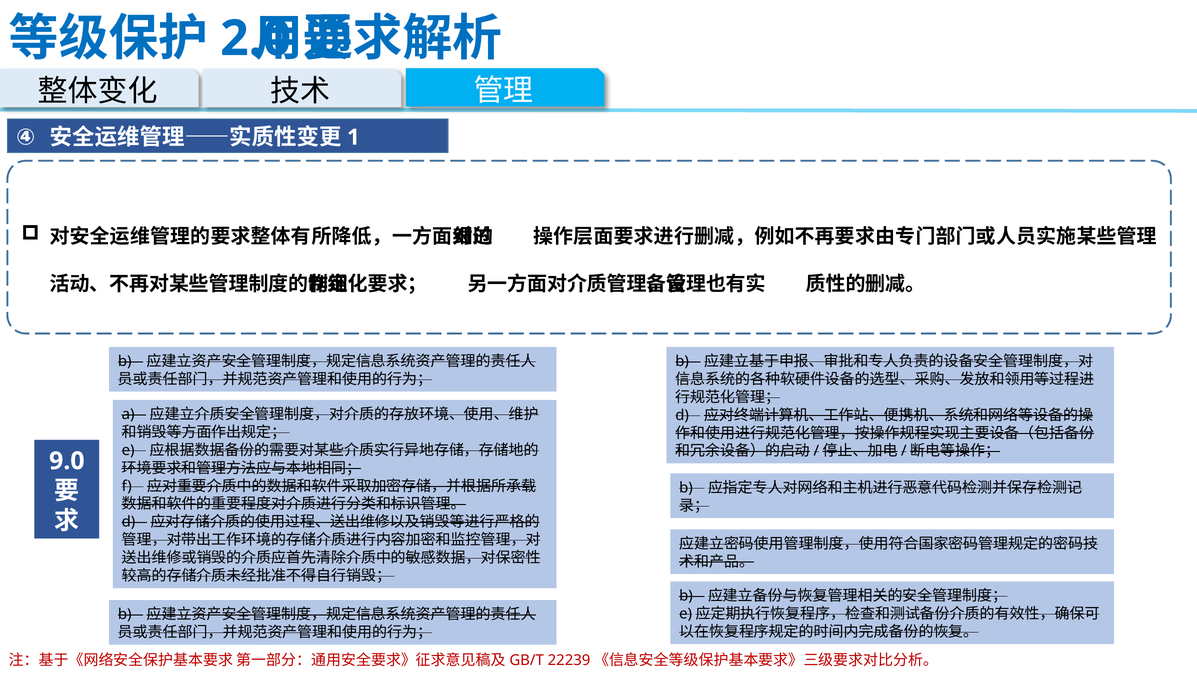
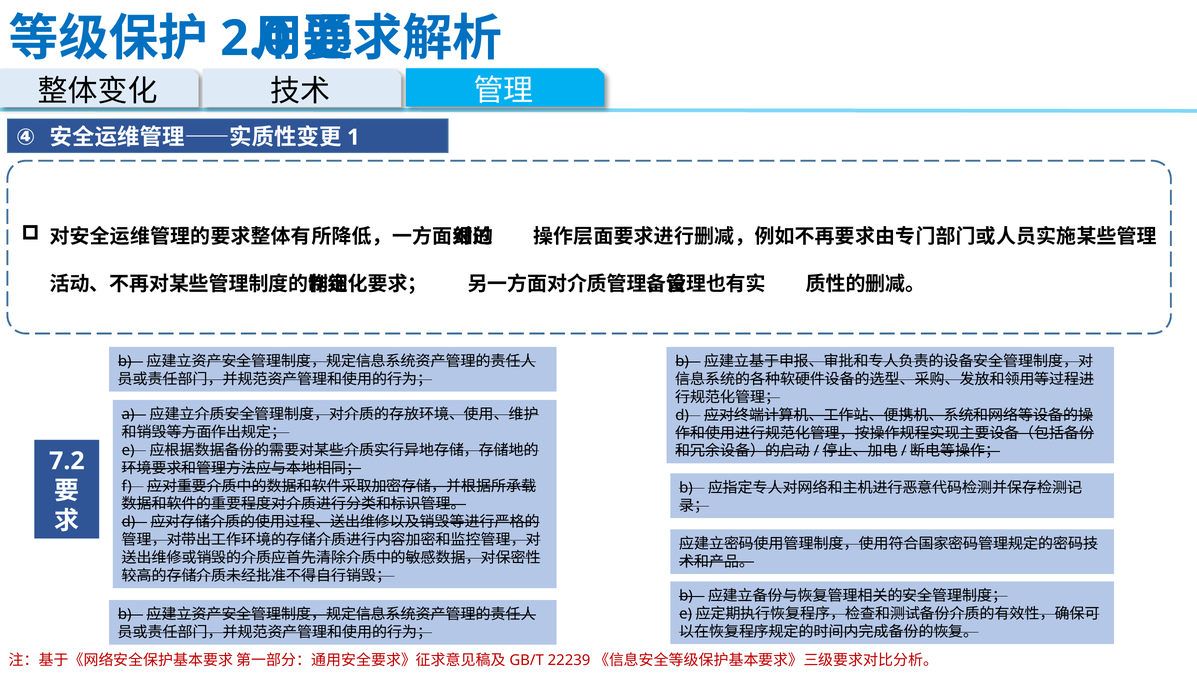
9.0: 9.0 -> 7.2
